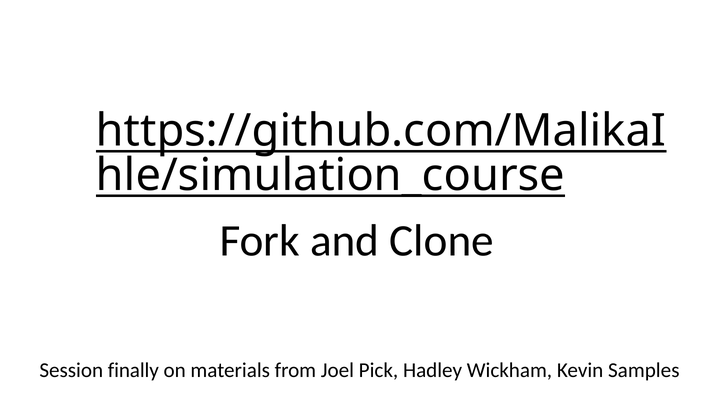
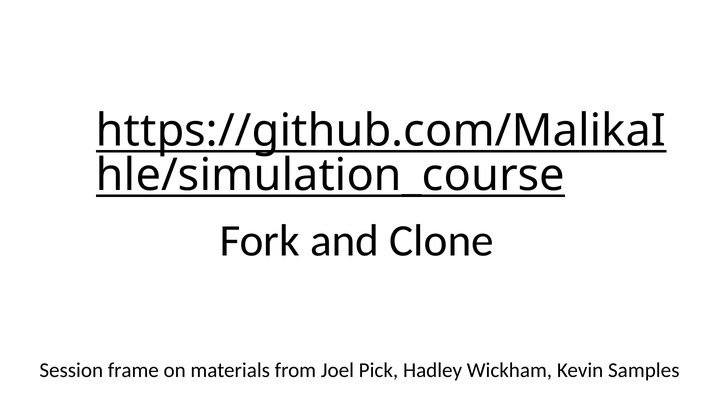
finally: finally -> frame
